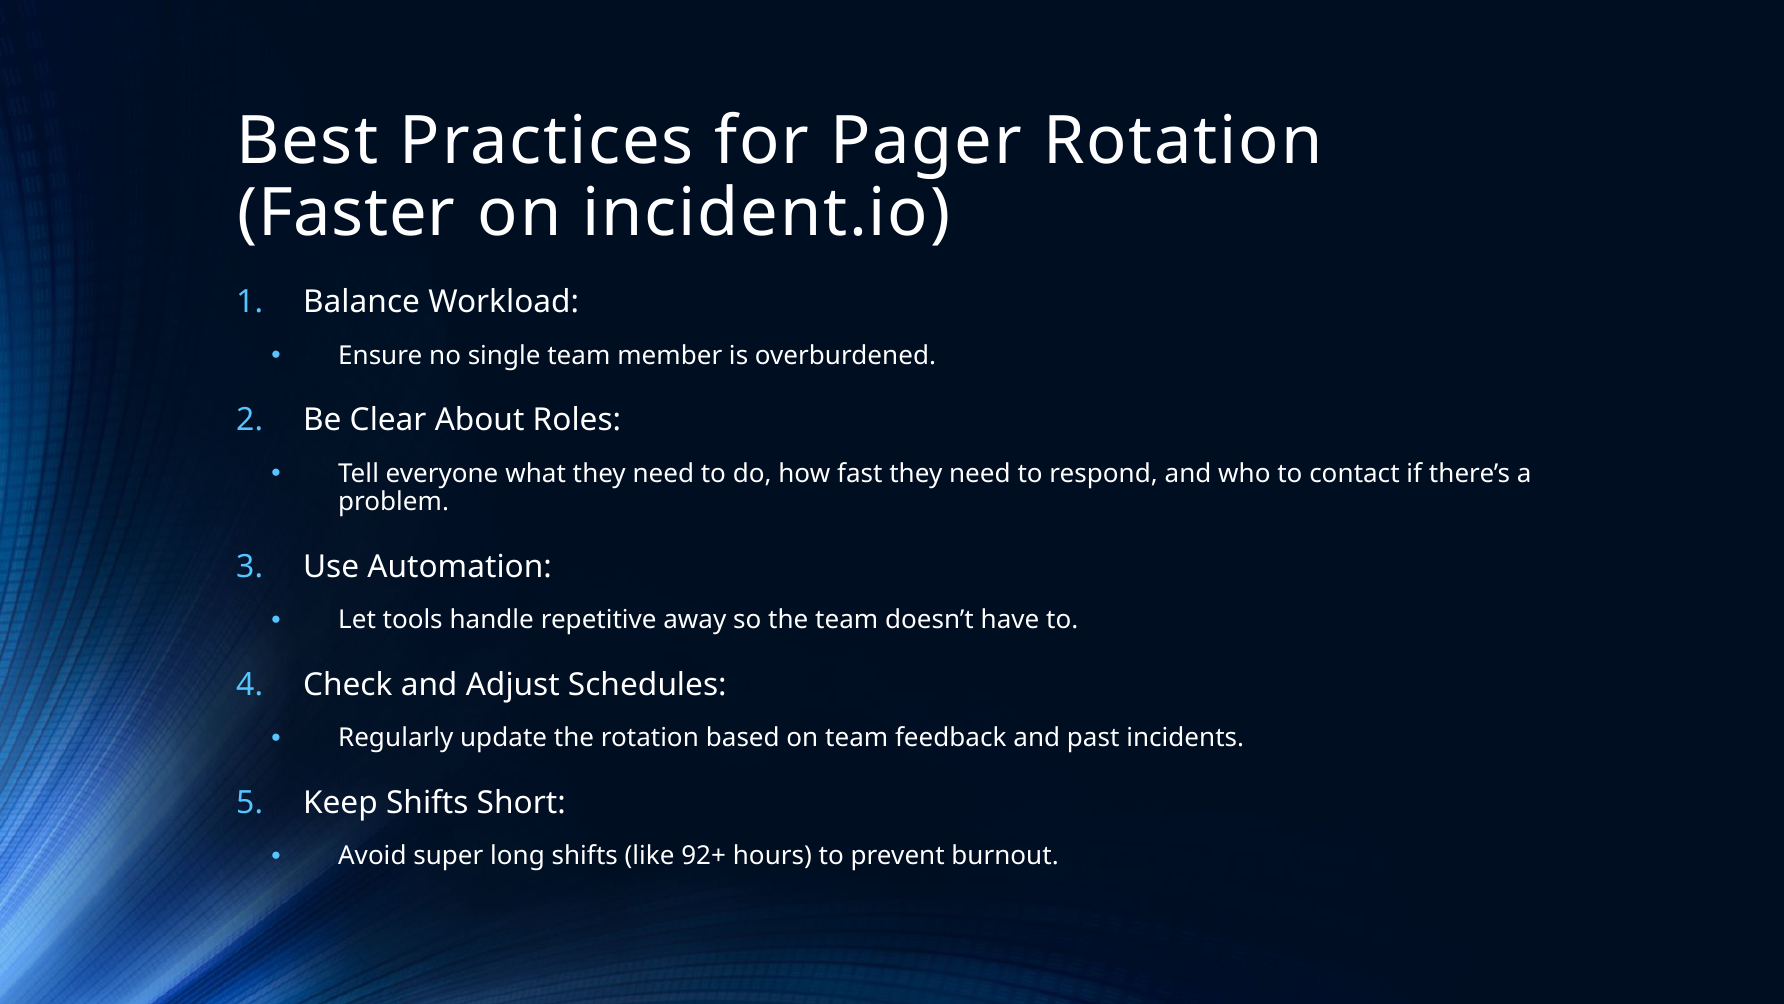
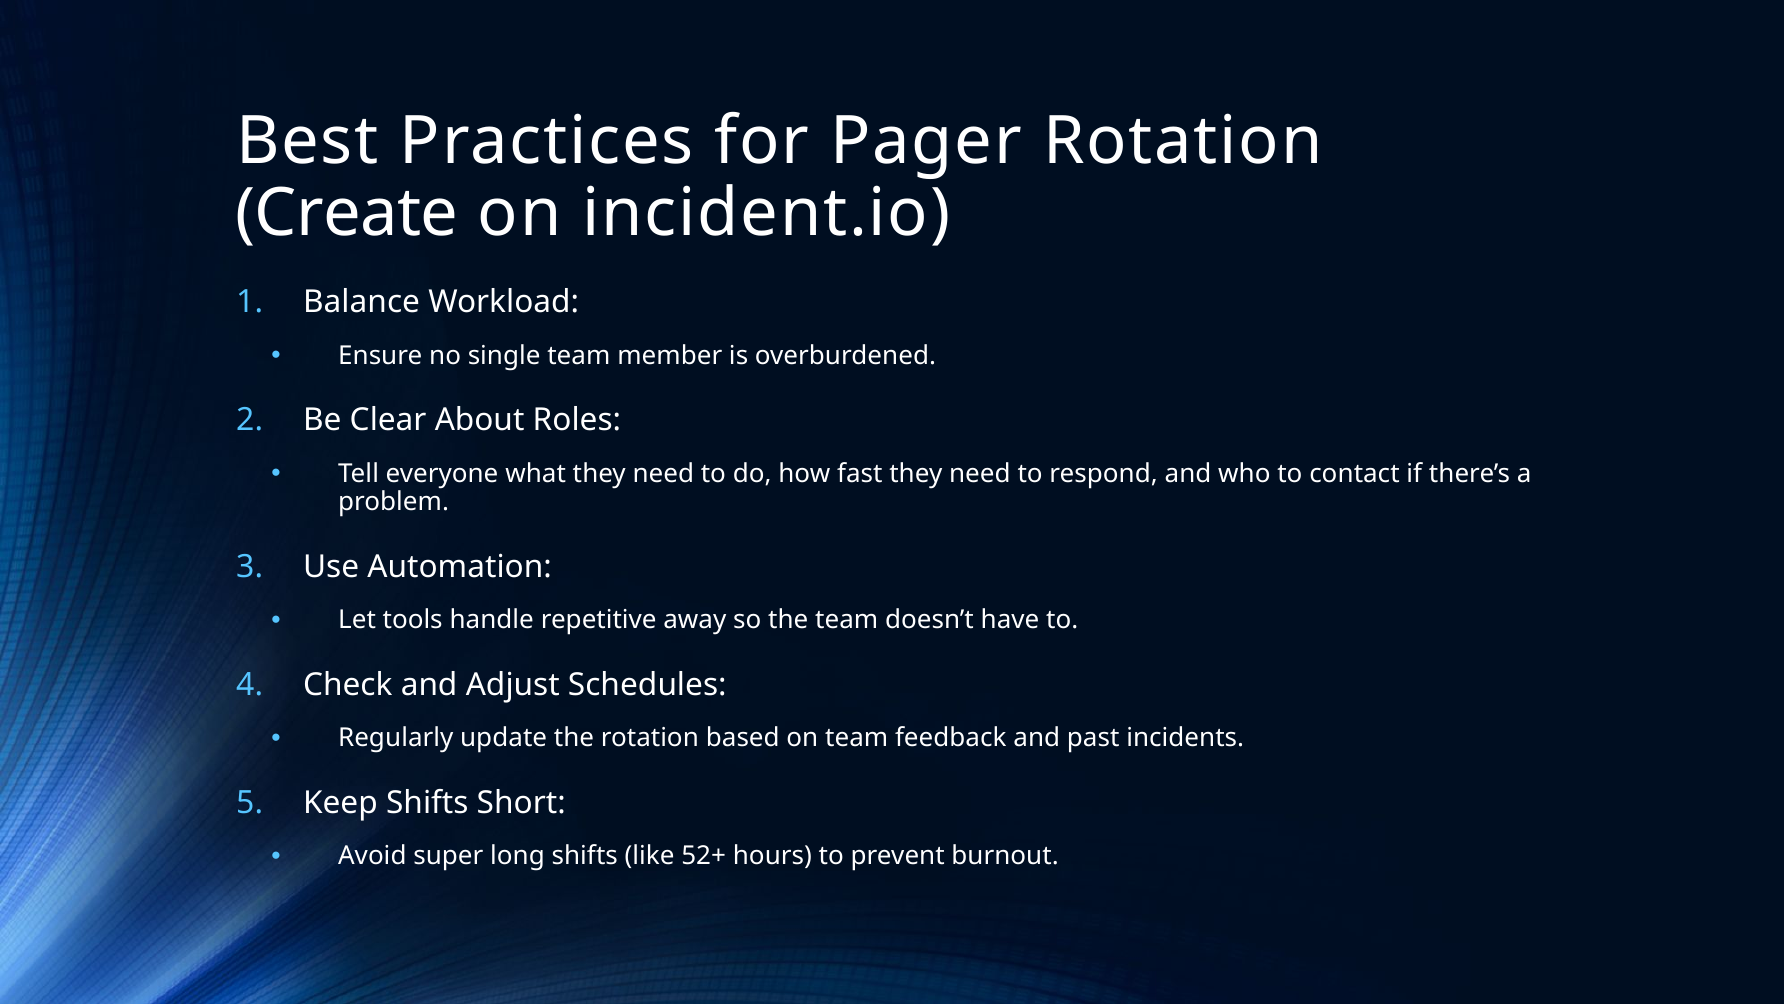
Faster: Faster -> Create
92+: 92+ -> 52+
